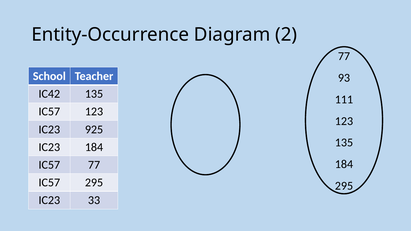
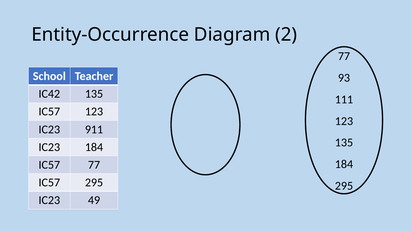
925: 925 -> 911
33: 33 -> 49
